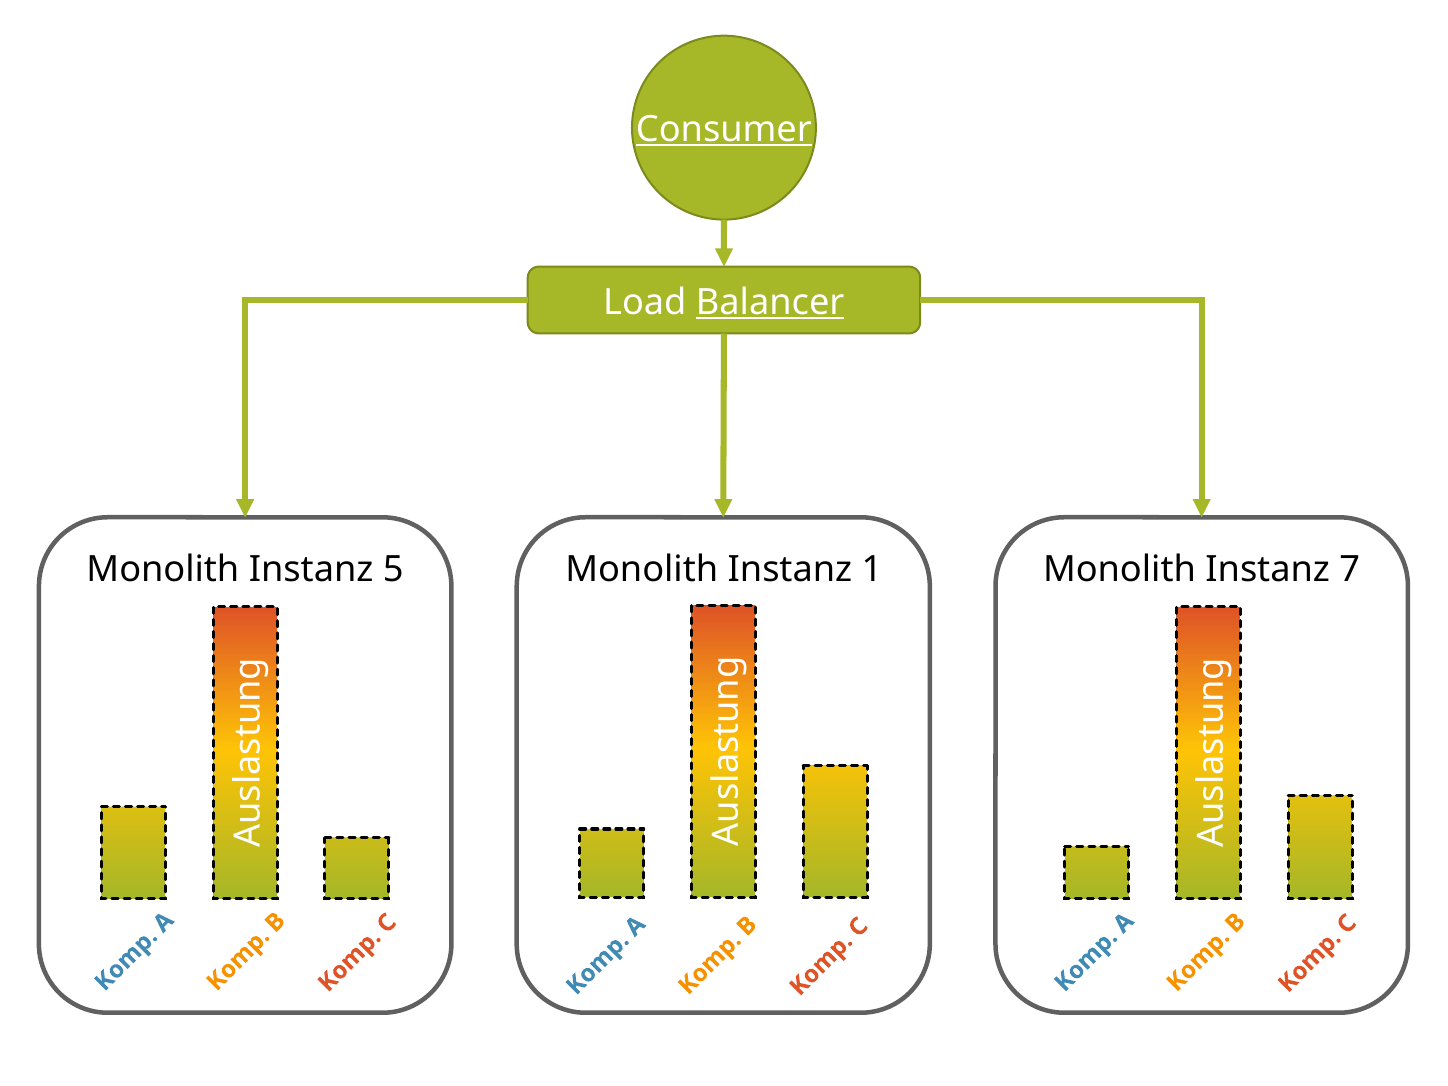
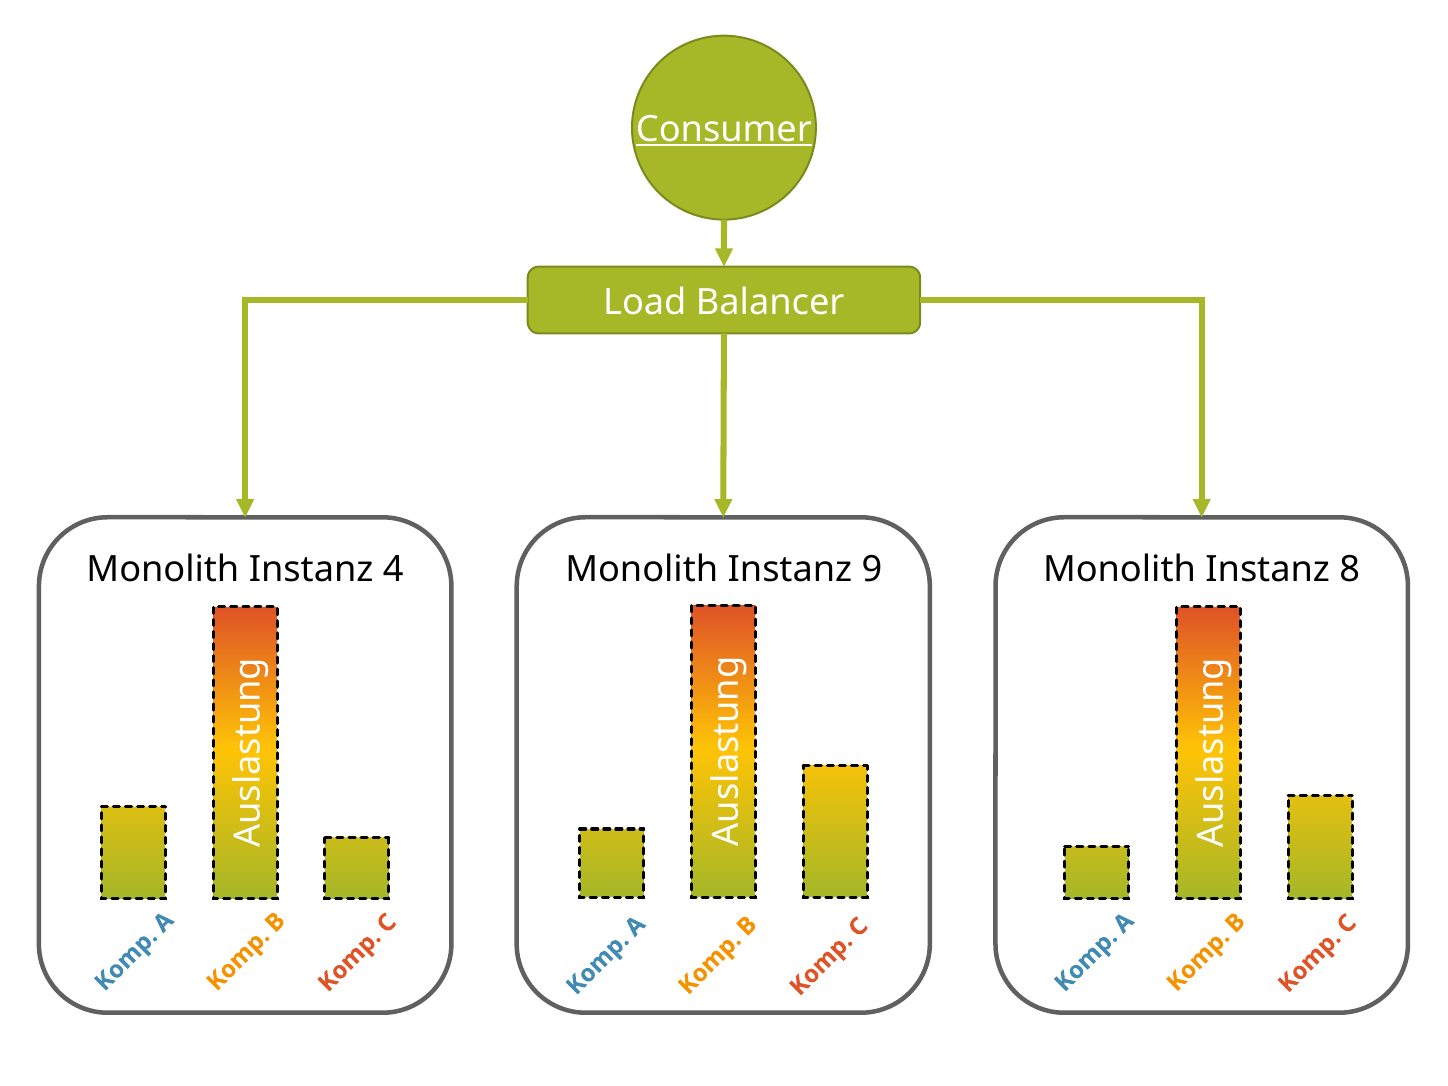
Balancer underline: present -> none
5: 5 -> 4
1: 1 -> 9
7: 7 -> 8
